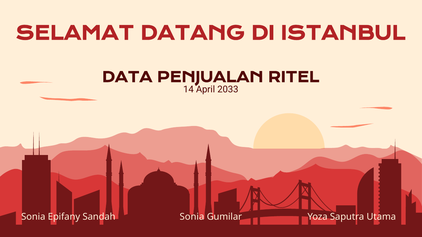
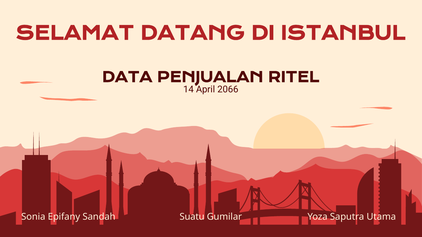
2033: 2033 -> 2066
Sandah Sonia: Sonia -> Suatu
